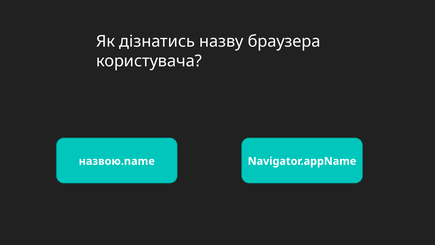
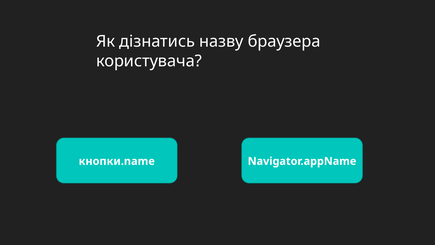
назвою.name: назвою.name -> кнопки.name
